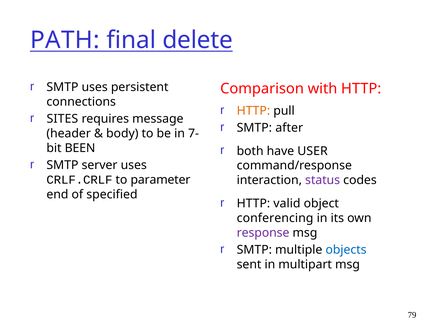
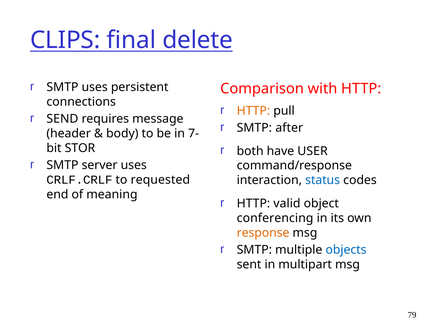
PATH: PATH -> CLIPS
SITES: SITES -> SEND
BEEN: BEEN -> STOR
parameter: parameter -> requested
status colour: purple -> blue
specified: specified -> meaning
response colour: purple -> orange
